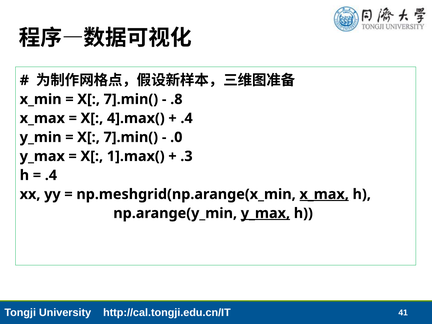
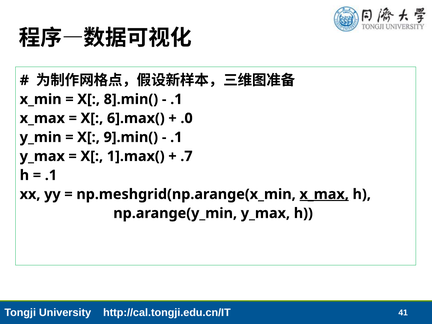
7].min( at (131, 99): 7].min( -> 8].min(
.8 at (176, 99): .8 -> .1
4].max(: 4].max( -> 6].max(
.4 at (187, 118): .4 -> .0
7].min( at (131, 137): 7].min( -> 9].min(
.0 at (176, 137): .0 -> .1
.3: .3 -> .7
.4 at (51, 175): .4 -> .1
y_max at (265, 213) underline: present -> none
